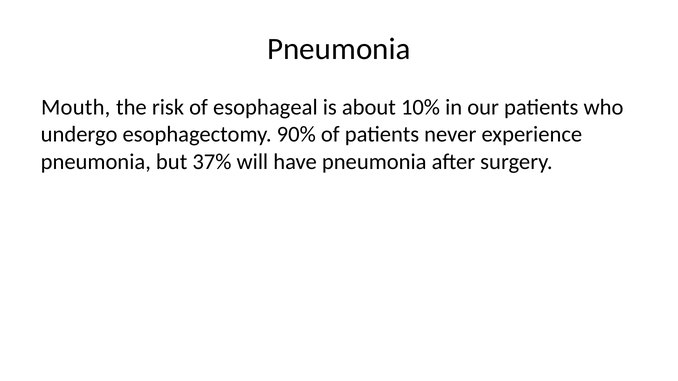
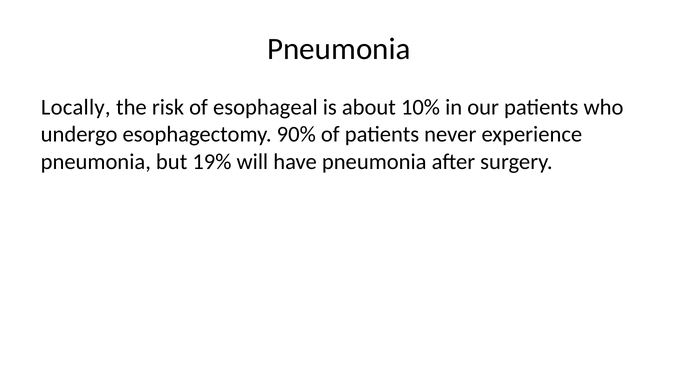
Mouth: Mouth -> Locally
37%: 37% -> 19%
